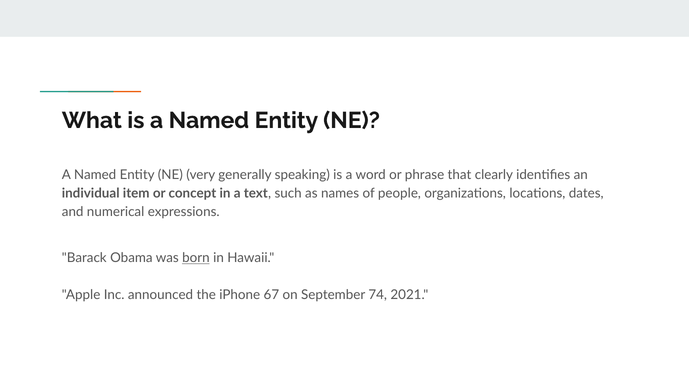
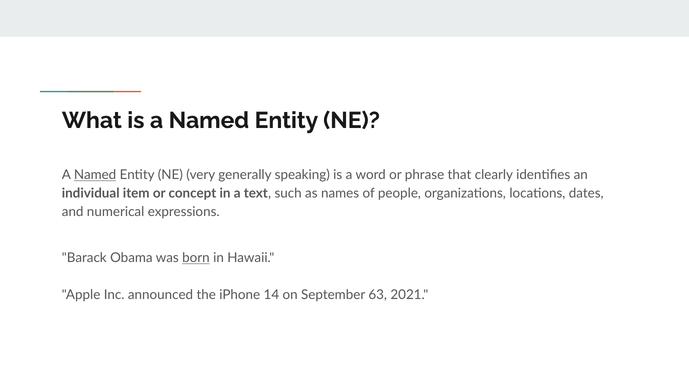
Named at (95, 175) underline: none -> present
67: 67 -> 14
74: 74 -> 63
